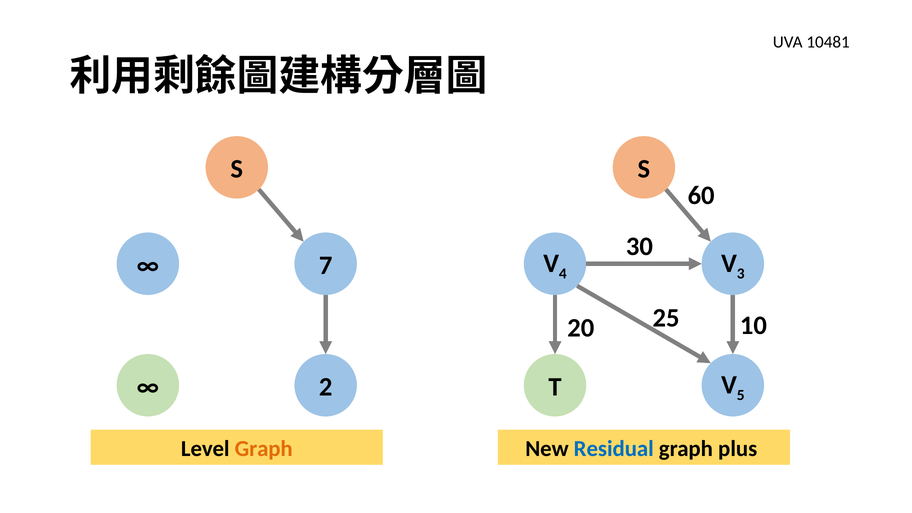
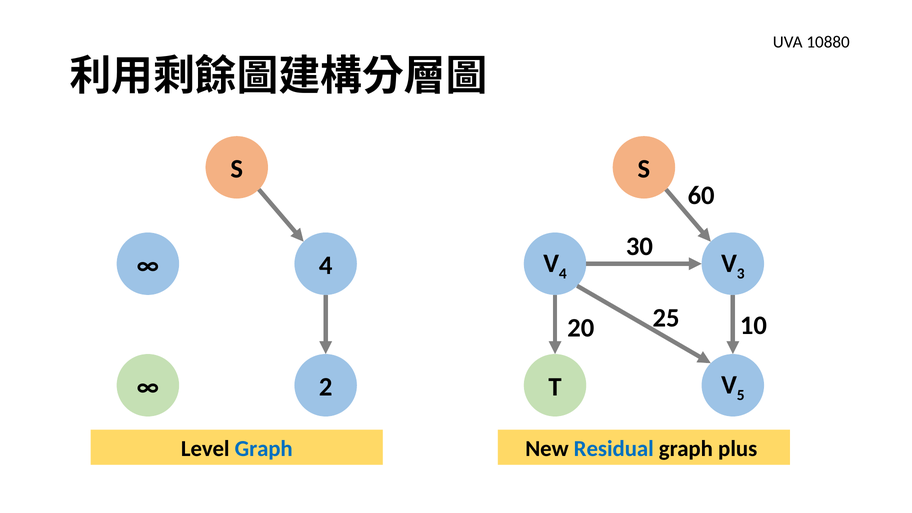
10481: 10481 -> 10880
7 at (326, 266): 7 -> 4
Graph at (264, 449) colour: orange -> blue
